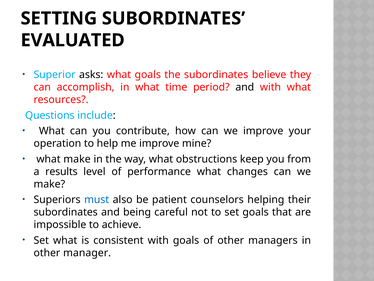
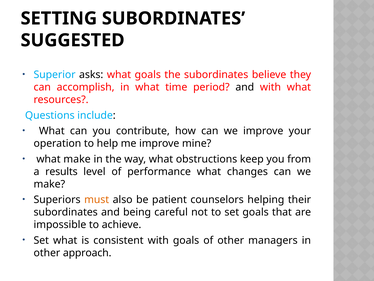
EVALUATED: EVALUATED -> SUGGESTED
must colour: blue -> orange
manager: manager -> approach
